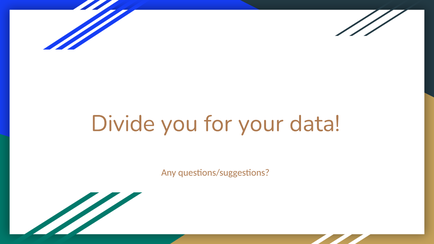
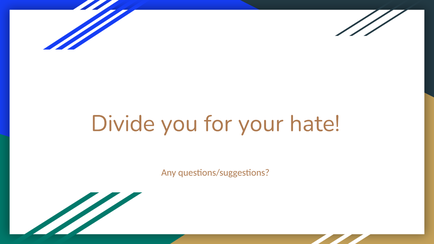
data: data -> hate
